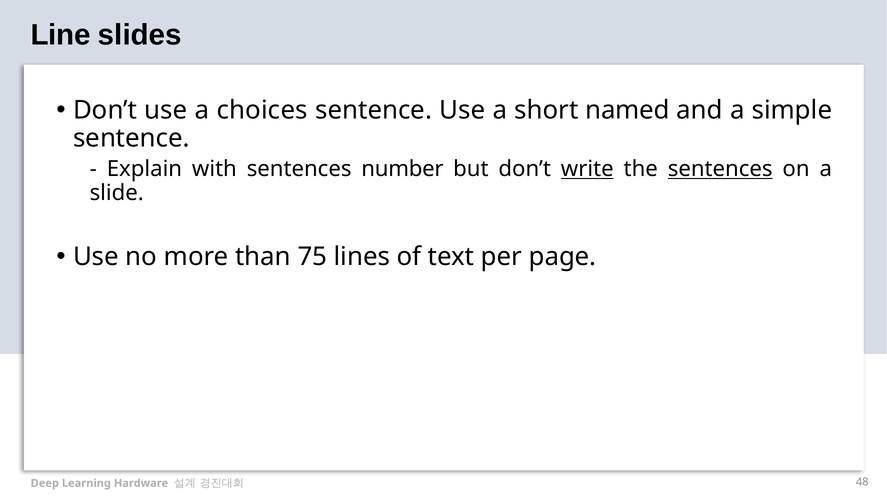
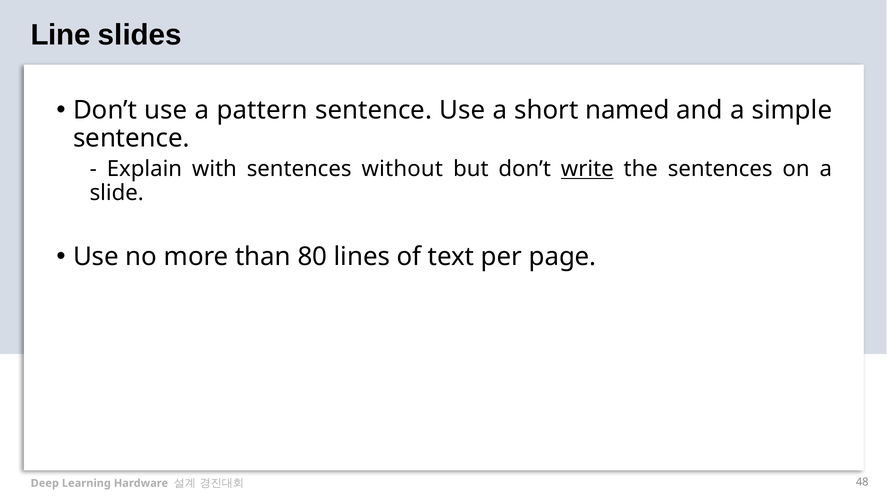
choices: choices -> pattern
number: number -> without
sentences at (720, 169) underline: present -> none
75: 75 -> 80
